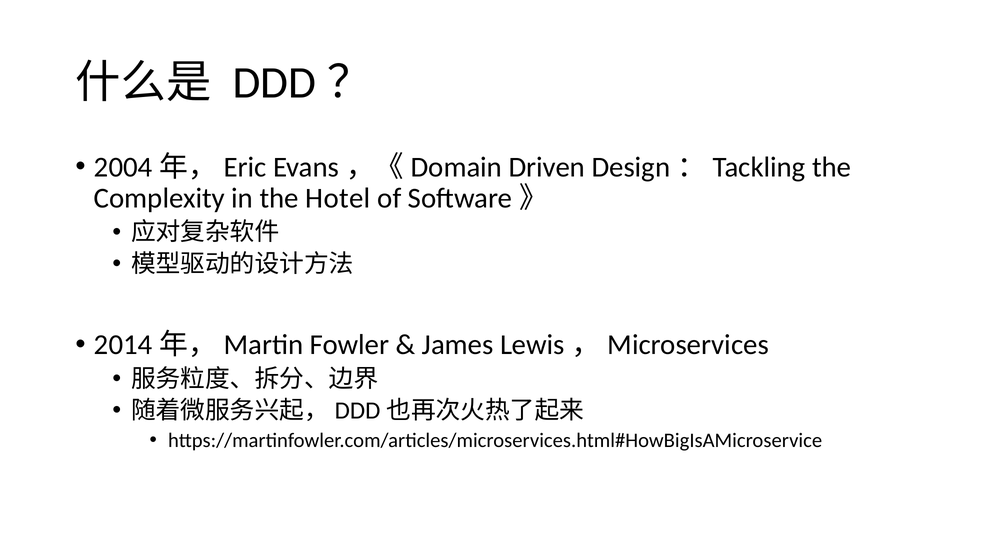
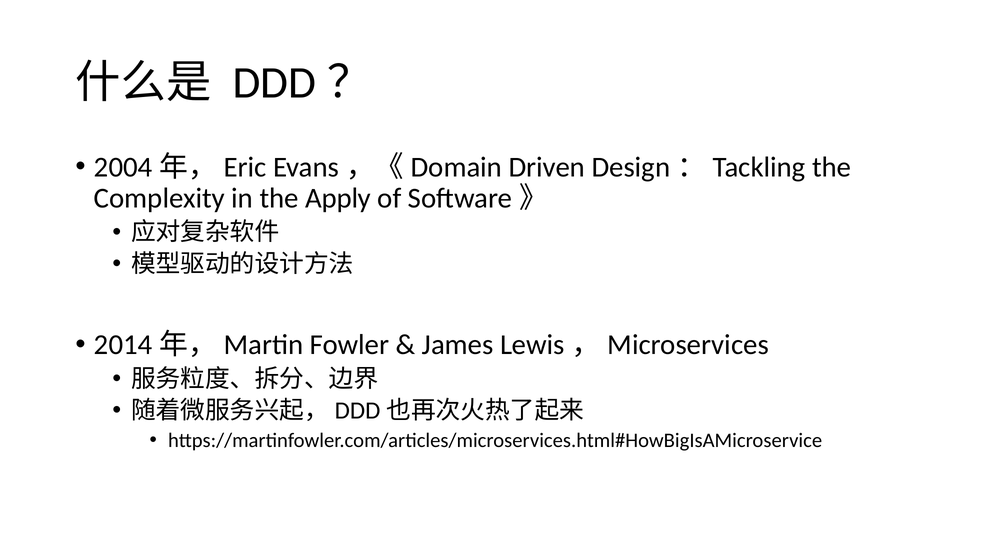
Hotel: Hotel -> Apply
